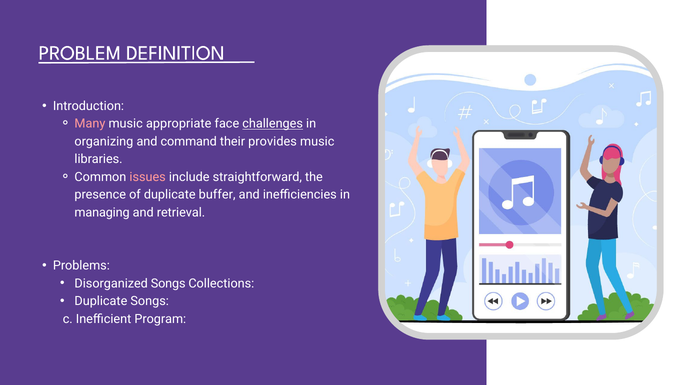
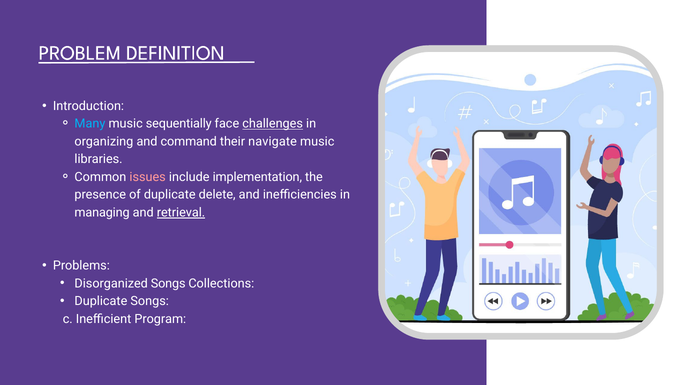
Many colour: pink -> light blue
appropriate: appropriate -> sequentially
provides: provides -> navigate
straightforward: straightforward -> implementation
buffer: buffer -> delete
retrieval underline: none -> present
